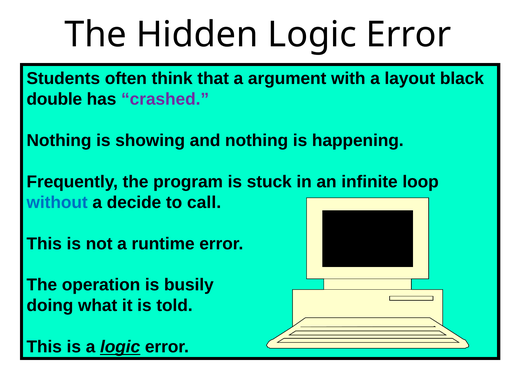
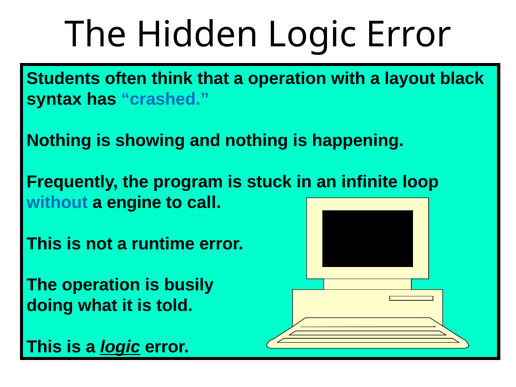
a argument: argument -> operation
double: double -> syntax
crashed colour: purple -> blue
decide: decide -> engine
